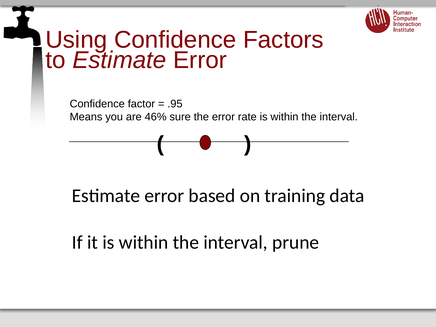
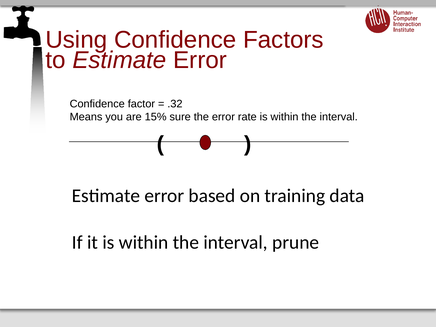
.95: .95 -> .32
46%: 46% -> 15%
